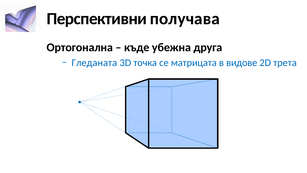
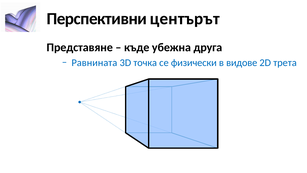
получава: получава -> центърът
Ортогонална: Ортогонална -> Представяне
Гледаната: Гледаната -> Равнината
матрицата: матрицата -> физически
